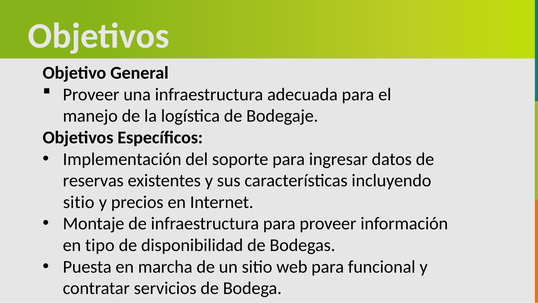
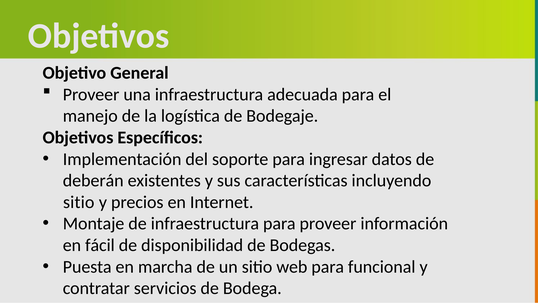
reservas: reservas -> deberán
tipo: tipo -> fácil
